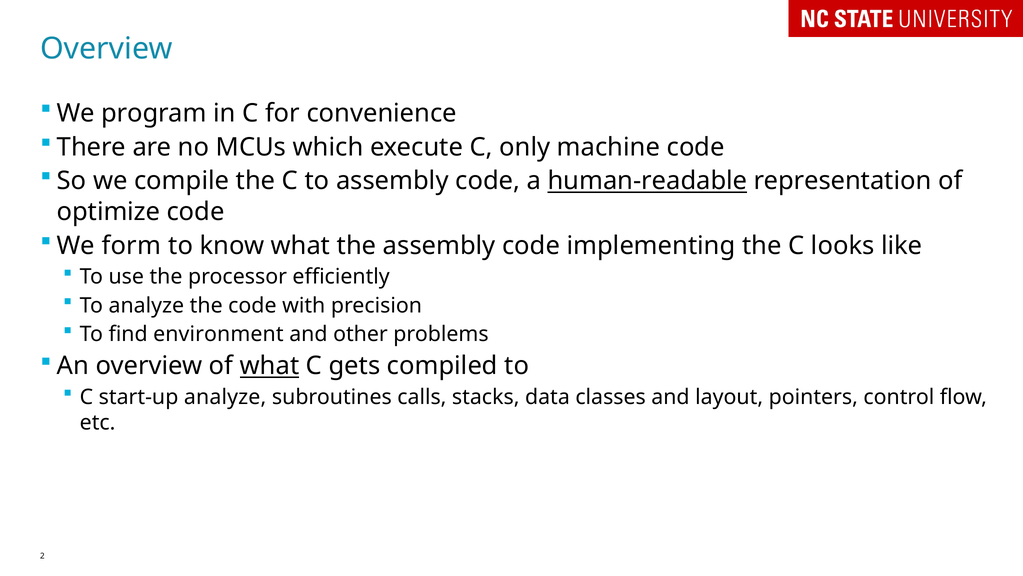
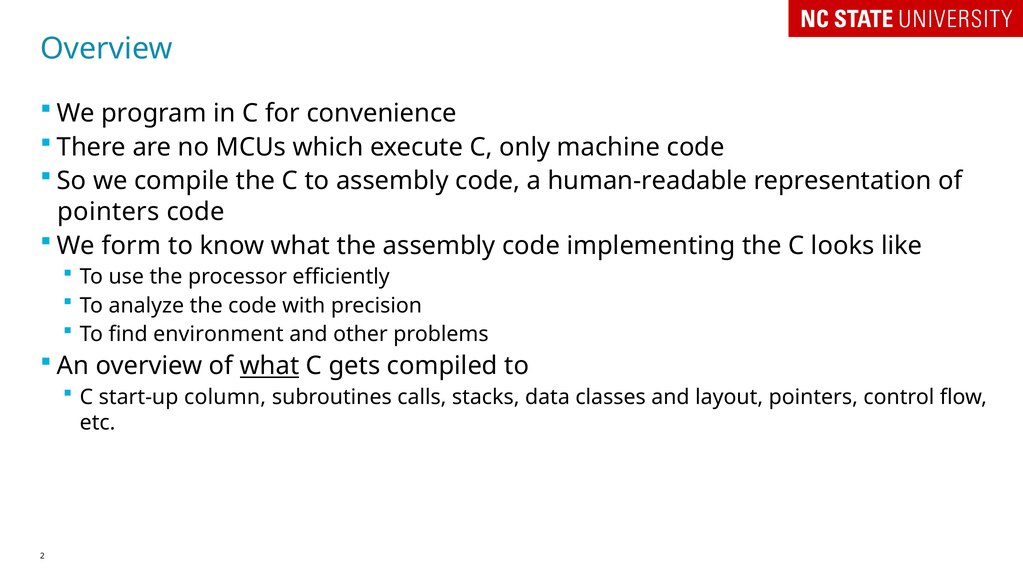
human-readable underline: present -> none
optimize at (109, 212): optimize -> pointers
start-up analyze: analyze -> column
